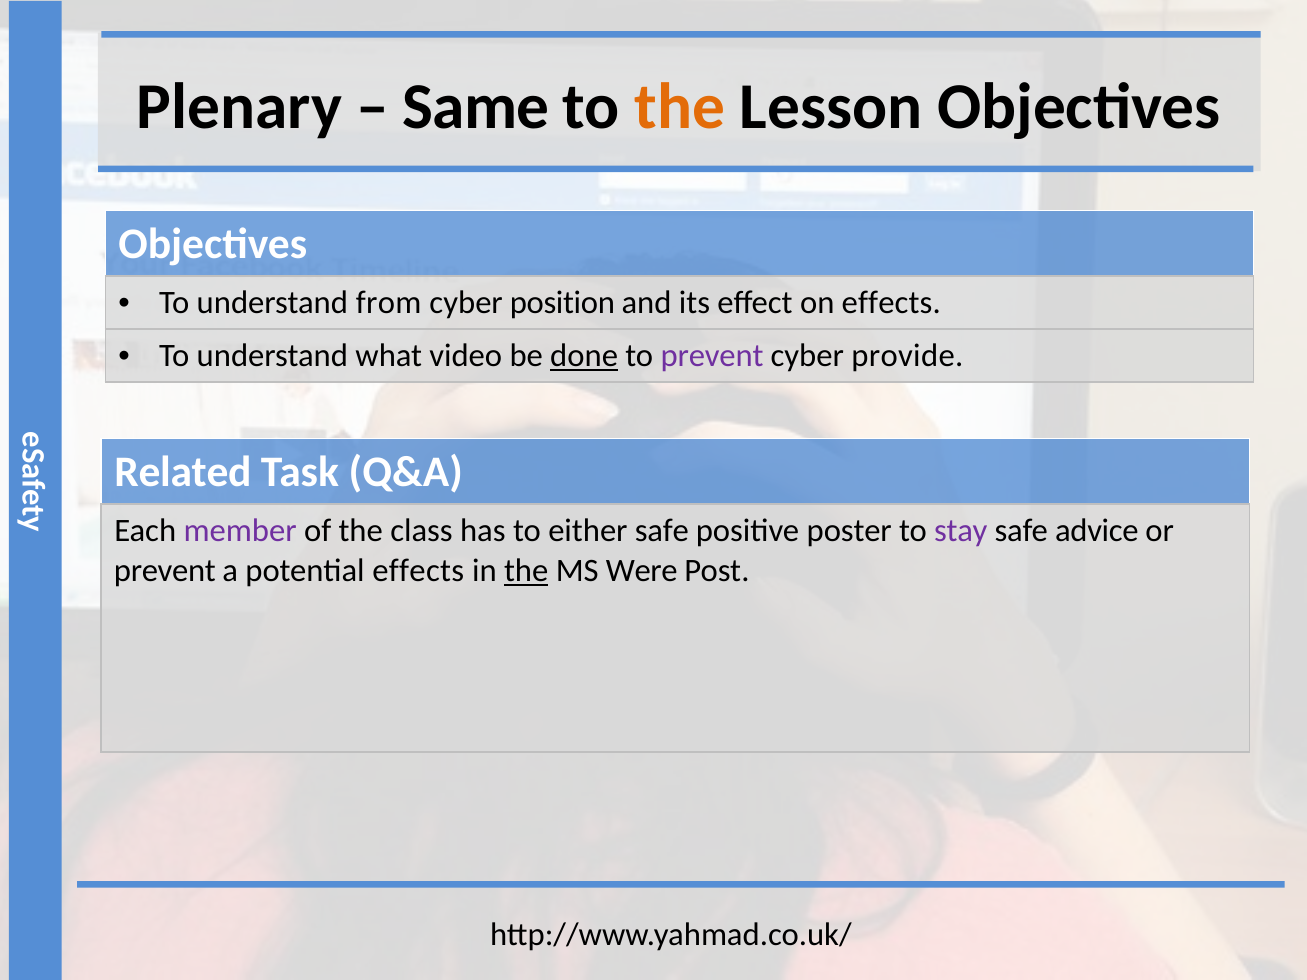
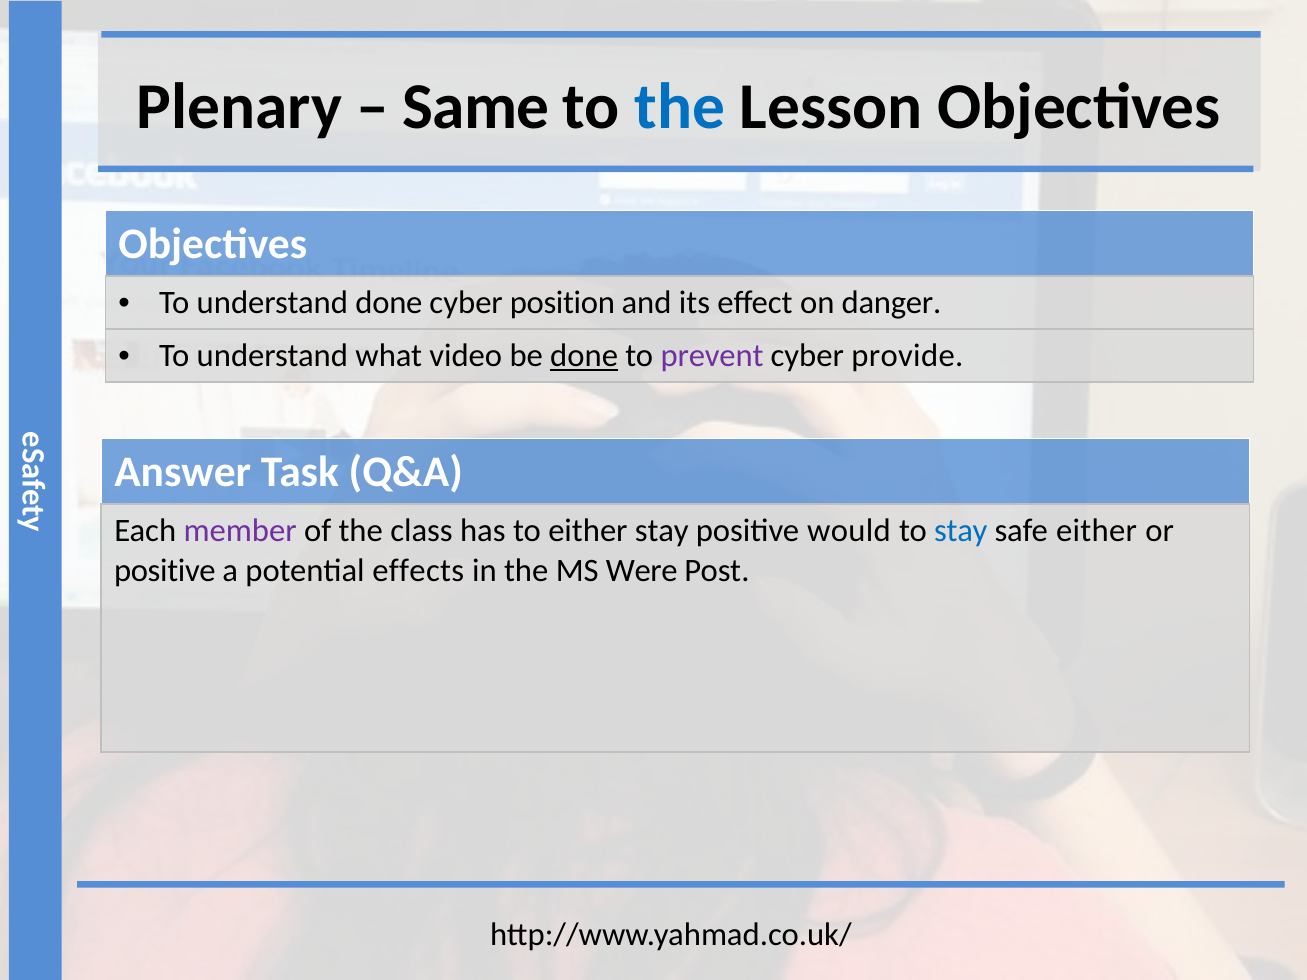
the at (680, 107) colour: orange -> blue
understand from: from -> done
on effects: effects -> danger
Related: Related -> Answer
either safe: safe -> stay
poster: poster -> would
stay at (961, 531) colour: purple -> blue
safe advice: advice -> either
prevent at (165, 571): prevent -> positive
the at (526, 571) underline: present -> none
